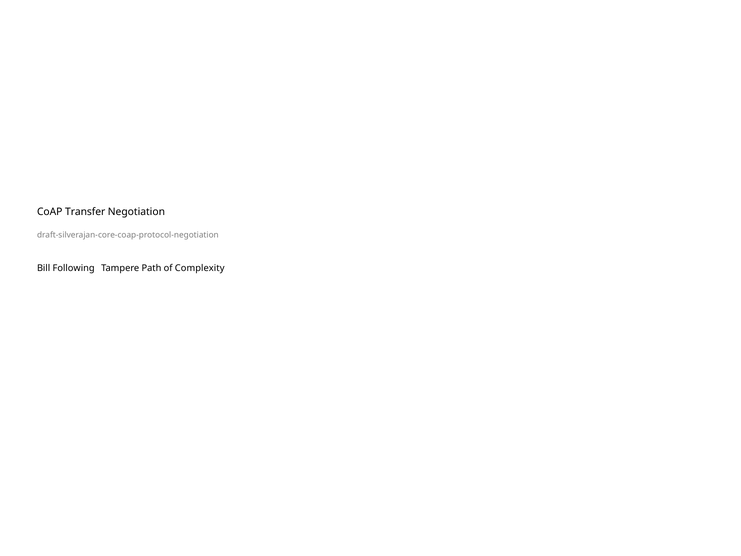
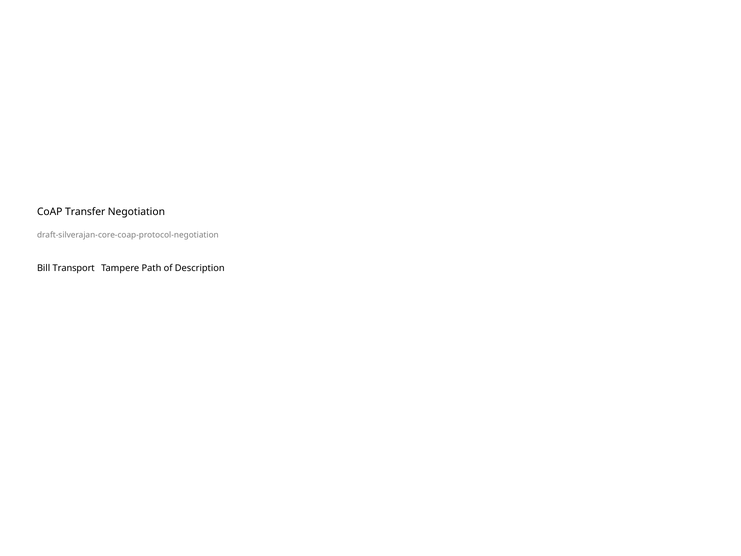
Following: Following -> Transport
Complexity: Complexity -> Description
